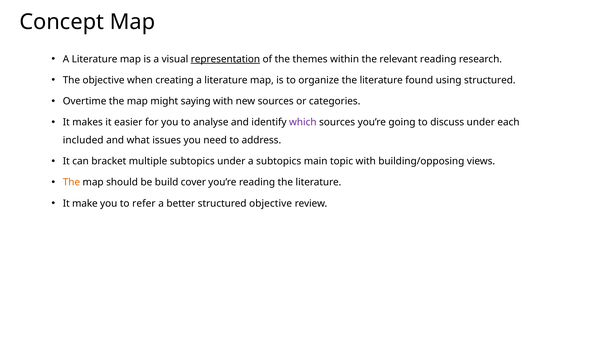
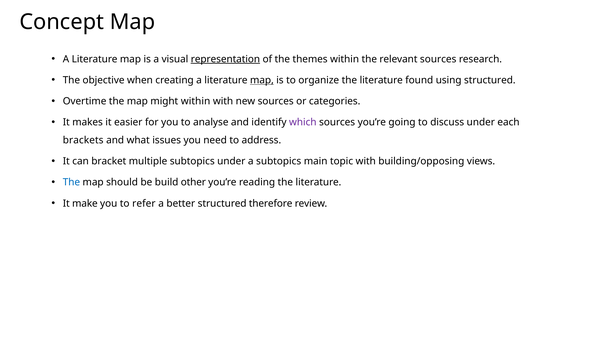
relevant reading: reading -> sources
map at (262, 80) underline: none -> present
might saying: saying -> within
included: included -> brackets
The at (71, 182) colour: orange -> blue
cover: cover -> other
structured objective: objective -> therefore
